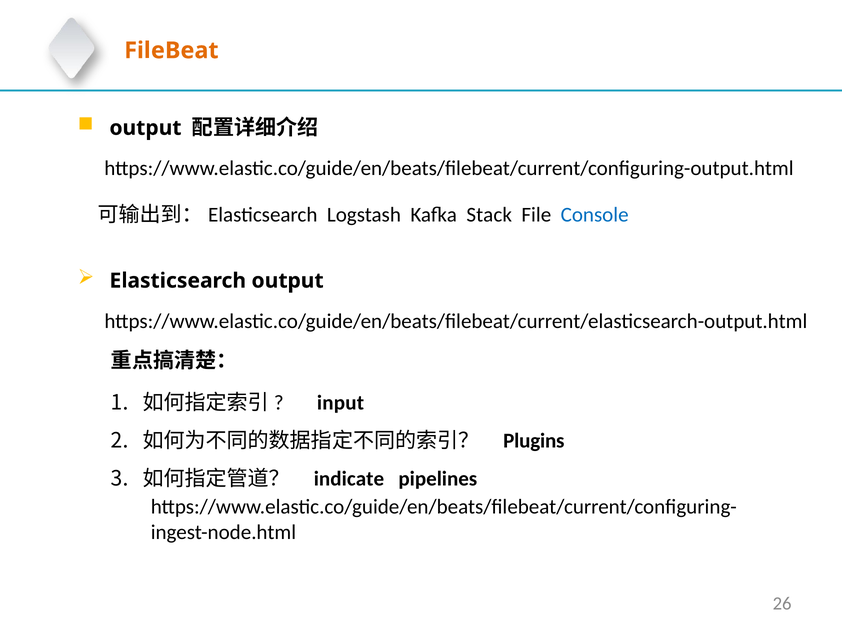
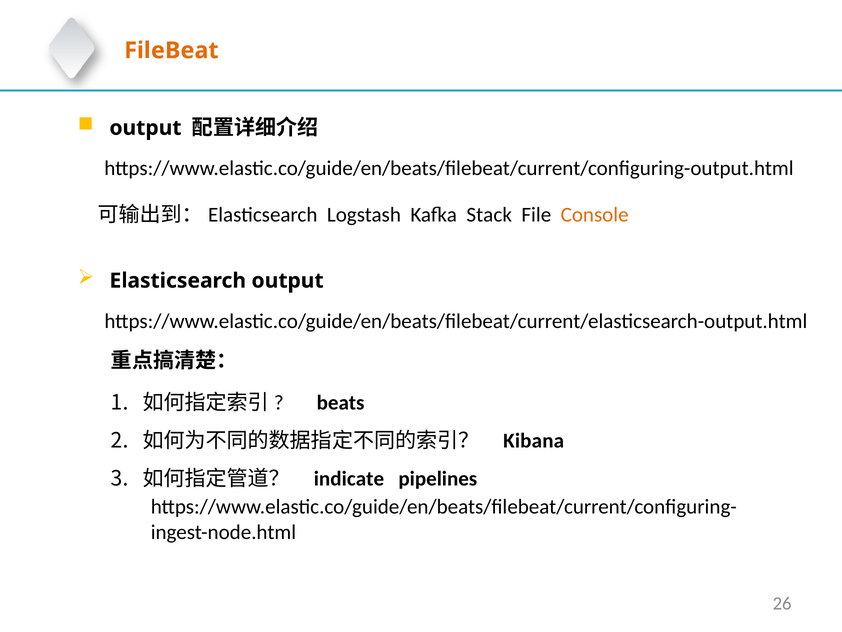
Console colour: blue -> orange
input: input -> beats
Plugins: Plugins -> Kibana
